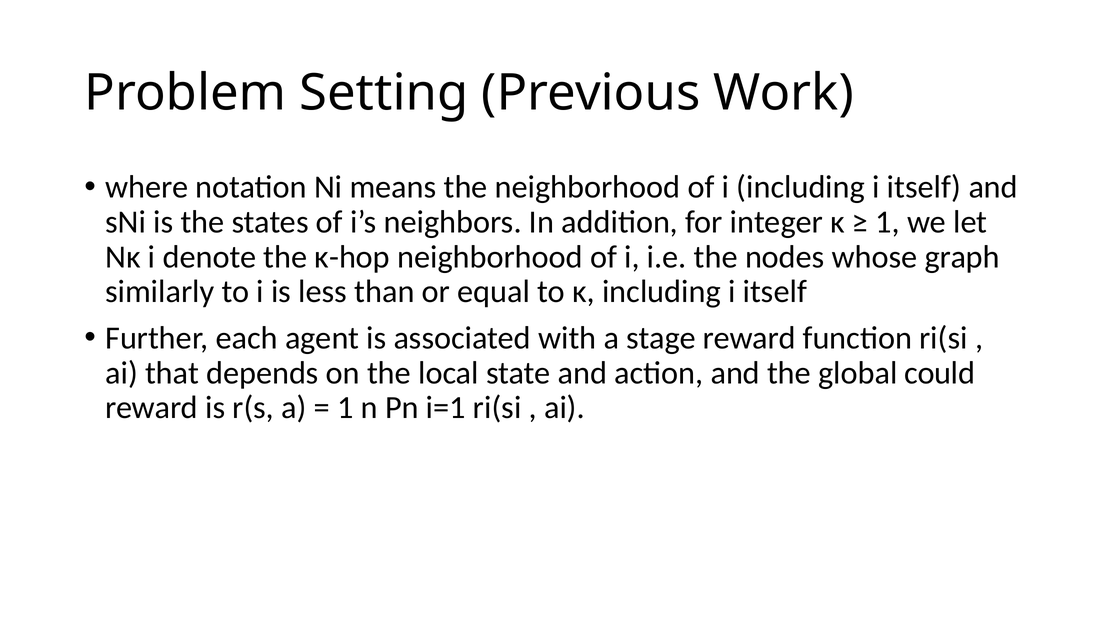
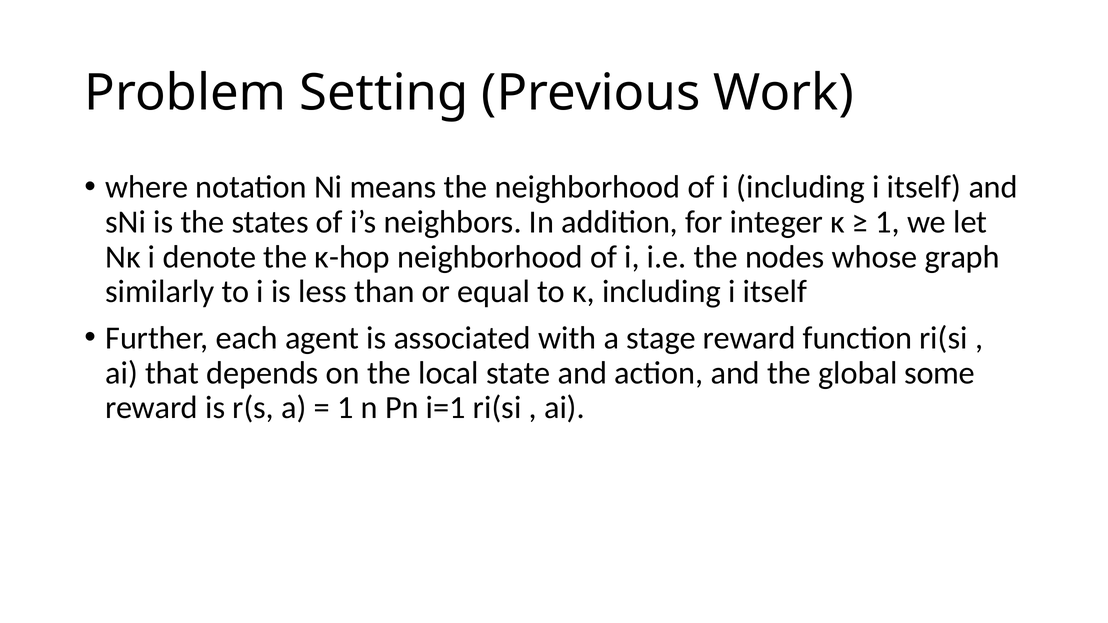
could: could -> some
